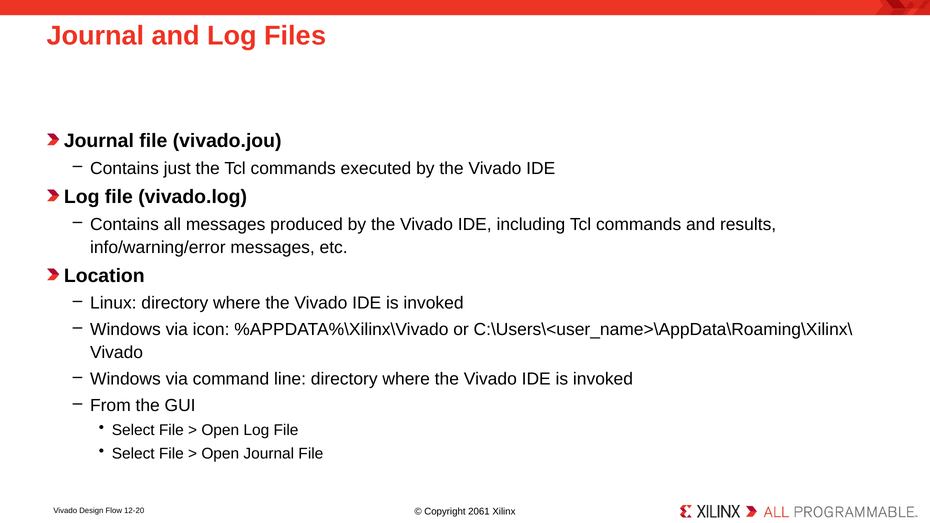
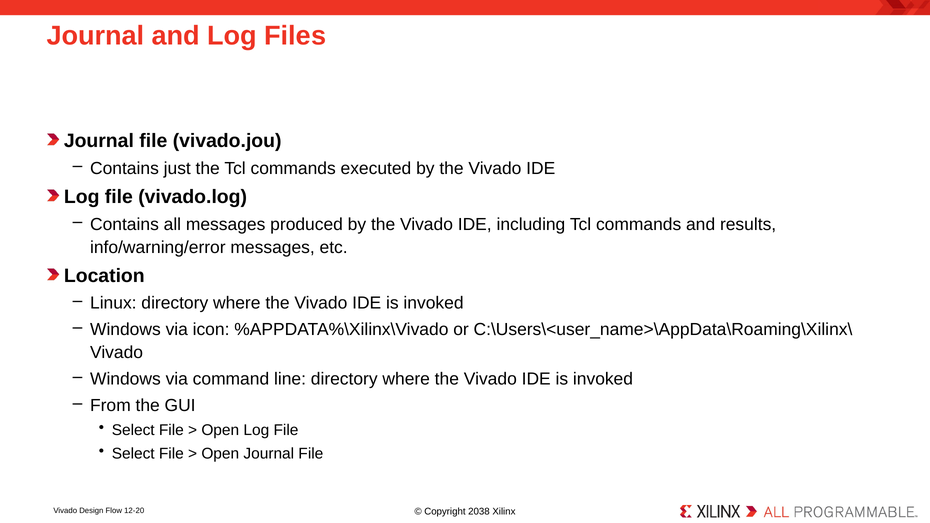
2061: 2061 -> 2038
